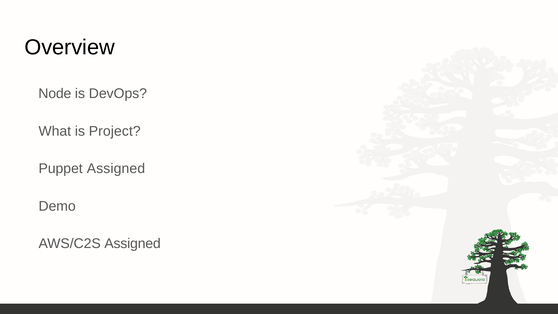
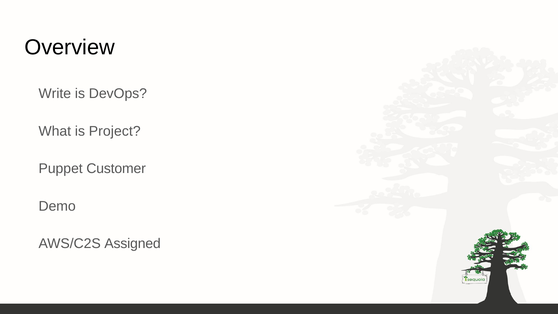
Node: Node -> Write
Puppet Assigned: Assigned -> Customer
